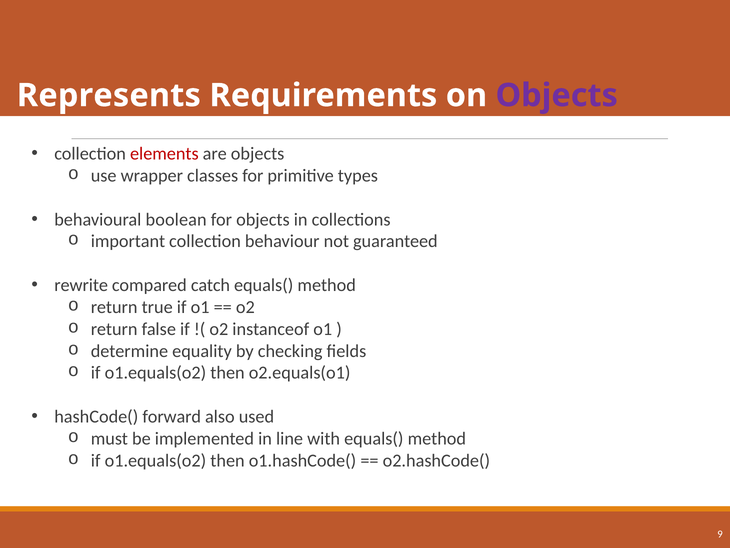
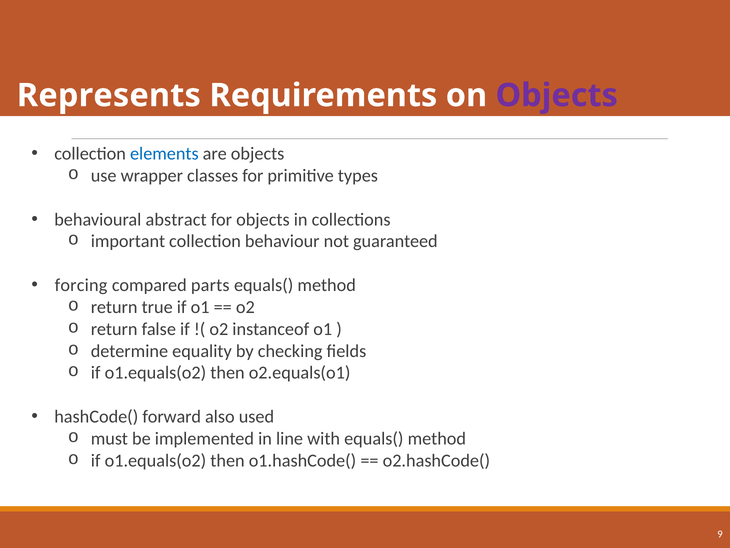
elements colour: red -> blue
boolean: boolean -> abstract
rewrite: rewrite -> forcing
catch: catch -> parts
